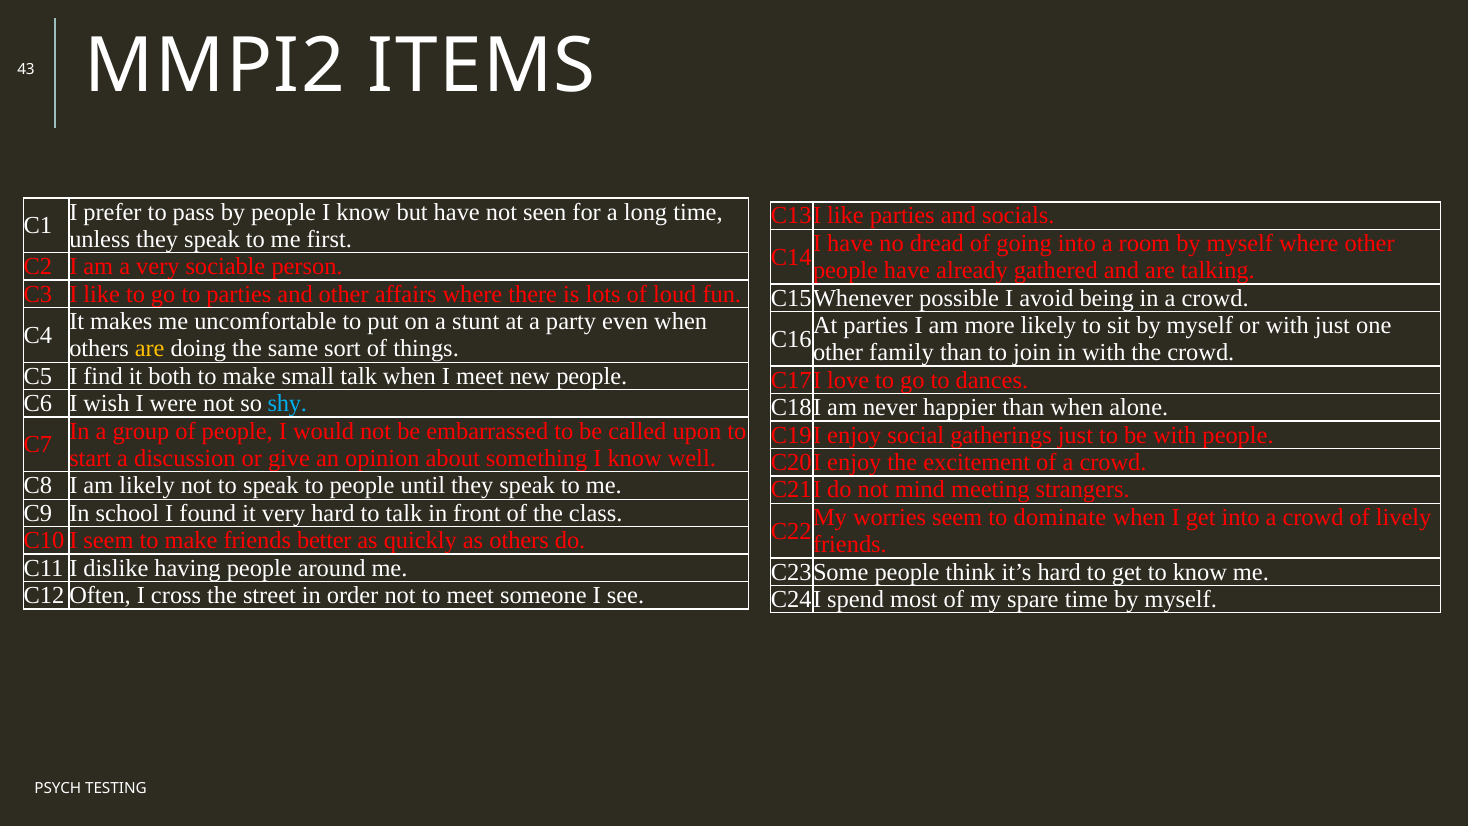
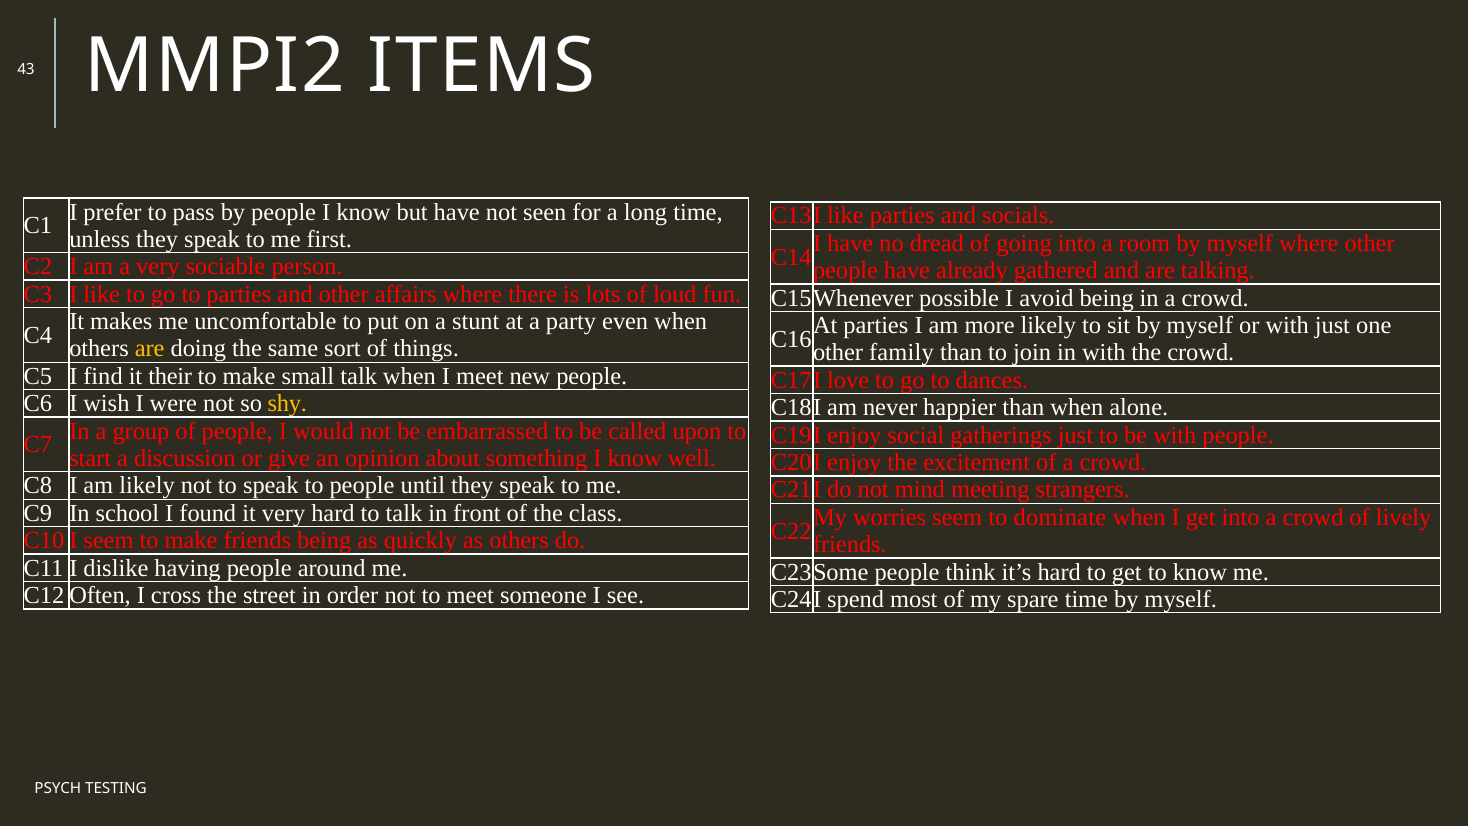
both: both -> their
shy colour: light blue -> yellow
friends better: better -> being
